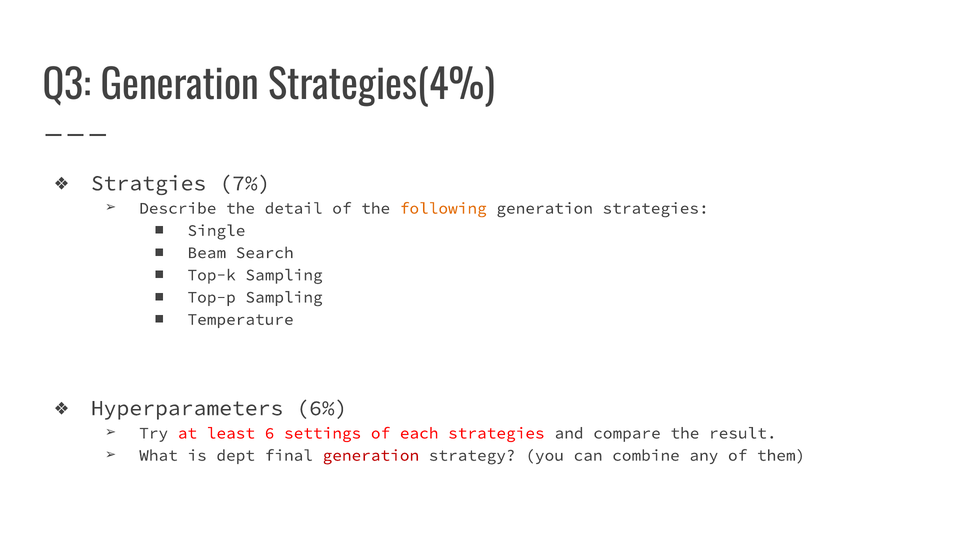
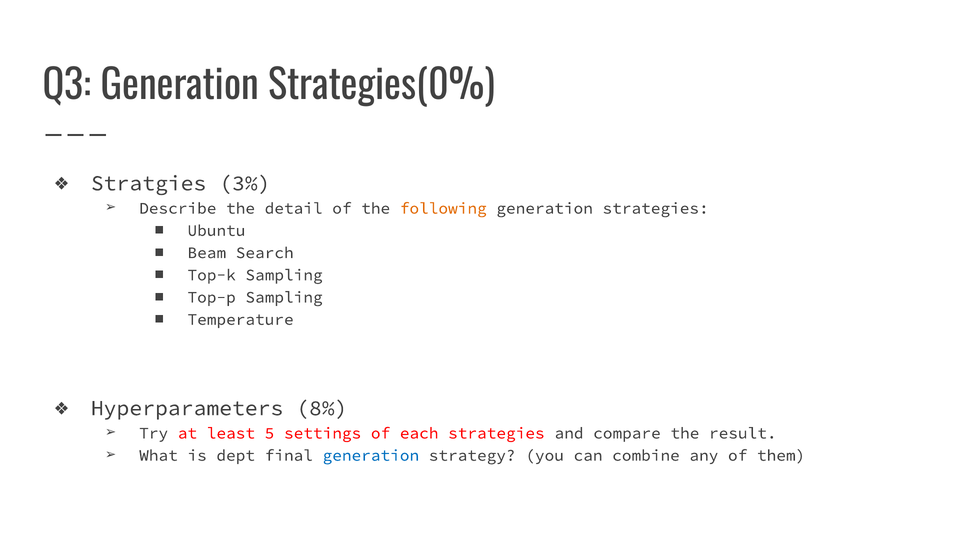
Strategies(4%: Strategies(4% -> Strategies(0%
7%: 7% -> 3%
Single: Single -> Ubuntu
6%: 6% -> 8%
6: 6 -> 5
generation at (371, 455) colour: red -> blue
